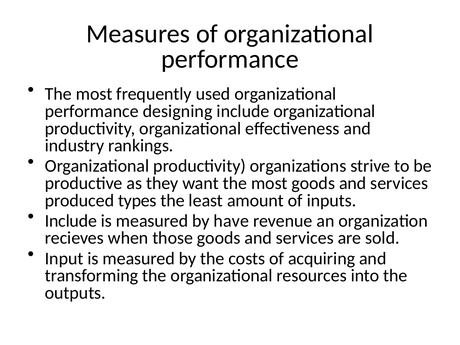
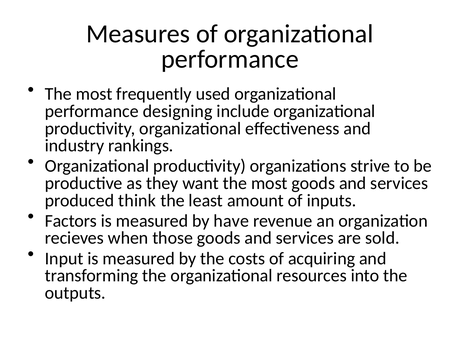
types: types -> think
Include at (71, 221): Include -> Factors
